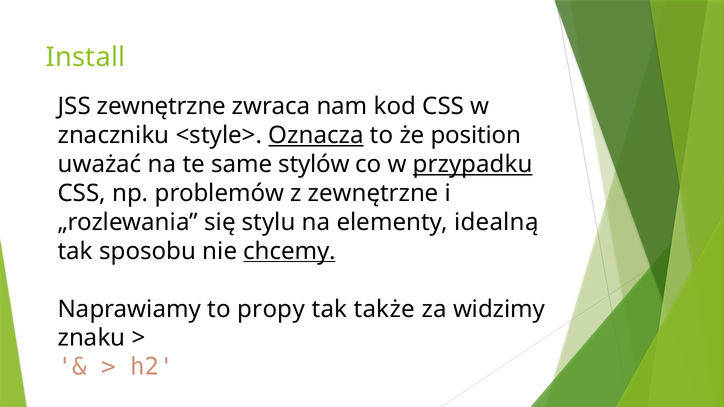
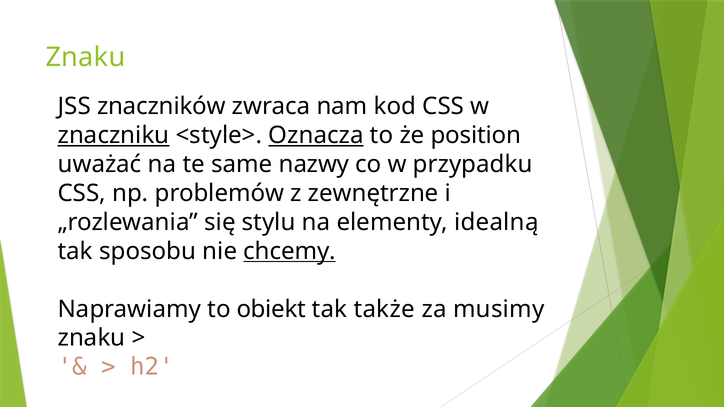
Install at (86, 57): Install -> Znaku
JSS zewnętrzne: zewnętrzne -> znaczników
znaczniku underline: none -> present
stylów: stylów -> nazwy
przypadku underline: present -> none
propy: propy -> obiekt
widzimy: widzimy -> musimy
